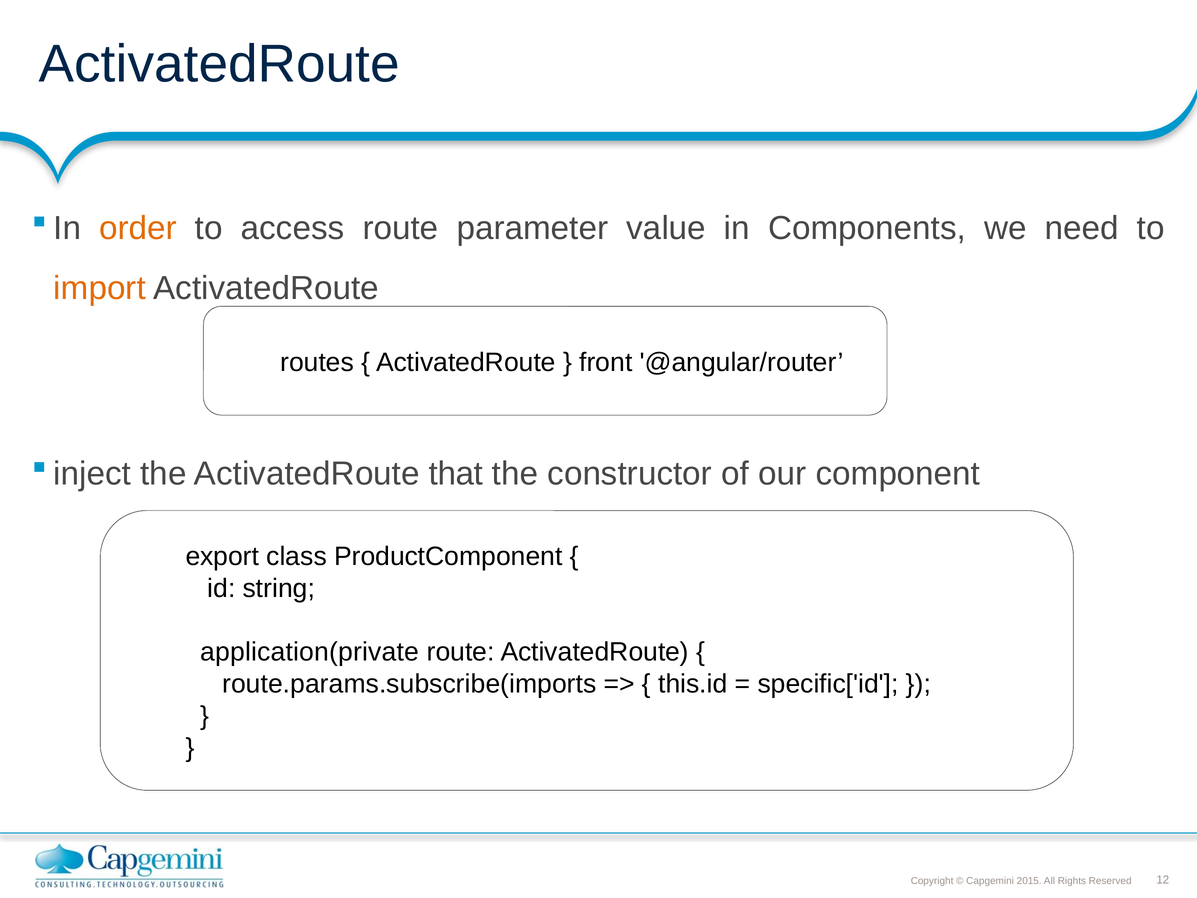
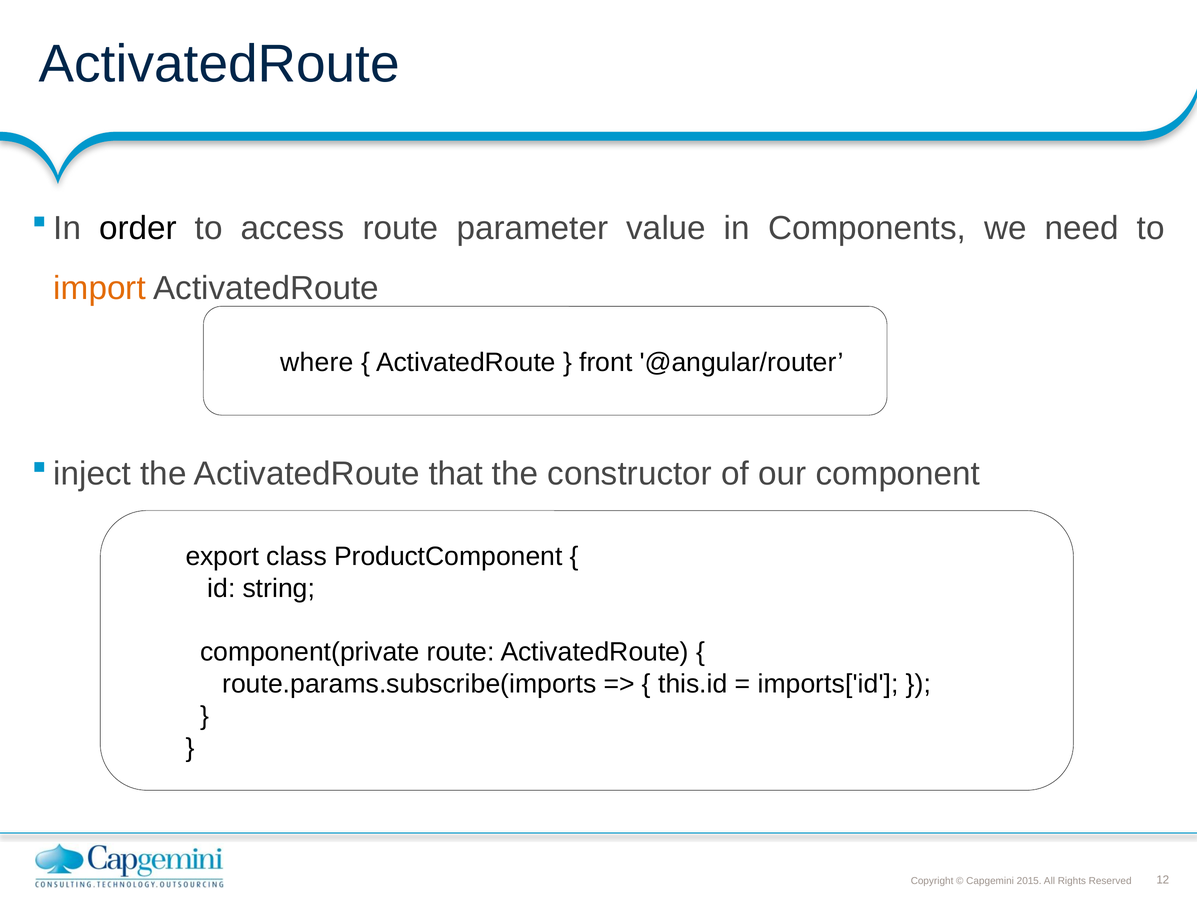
order colour: orange -> black
routes: routes -> where
application(private: application(private -> component(private
specific['id: specific['id -> imports['id
